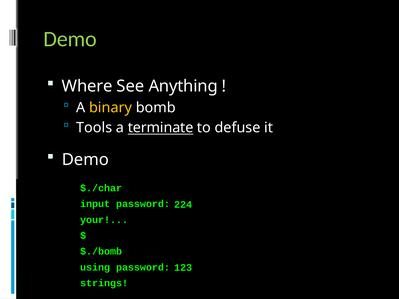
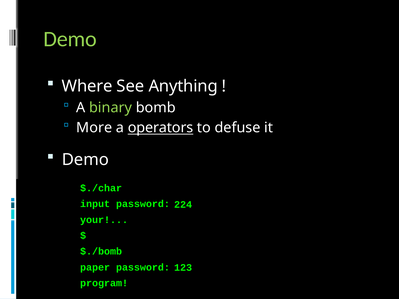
binary colour: yellow -> light green
Tools: Tools -> More
terminate: terminate -> operators
using: using -> paper
strings: strings -> program
